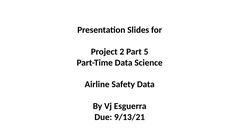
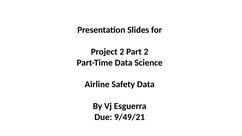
Part 5: 5 -> 2
9/13/21: 9/13/21 -> 9/49/21
